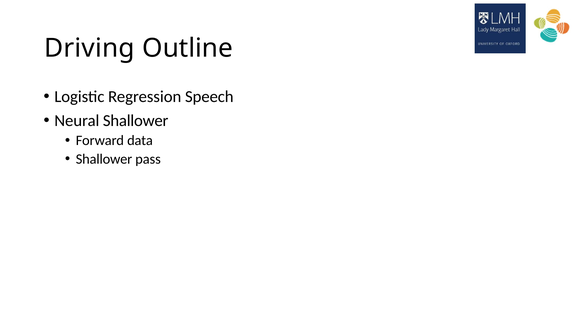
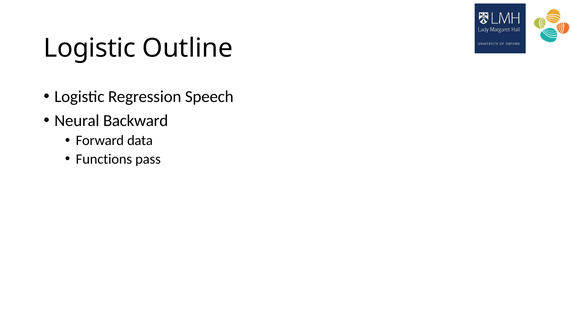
Driving at (89, 48): Driving -> Logistic
Neural Shallower: Shallower -> Backward
Shallower at (104, 159): Shallower -> Functions
